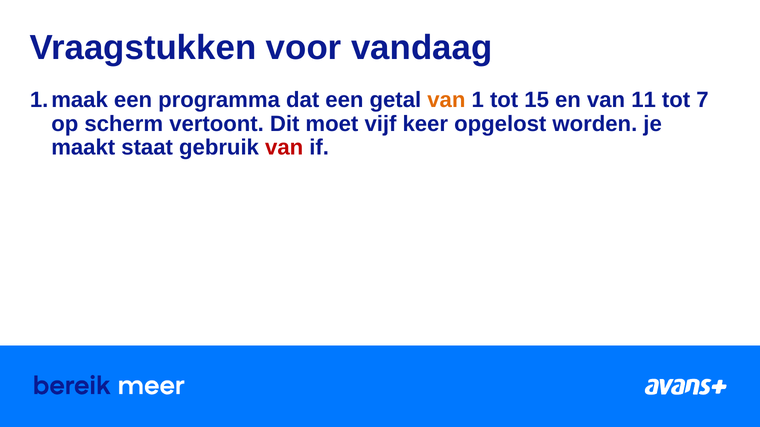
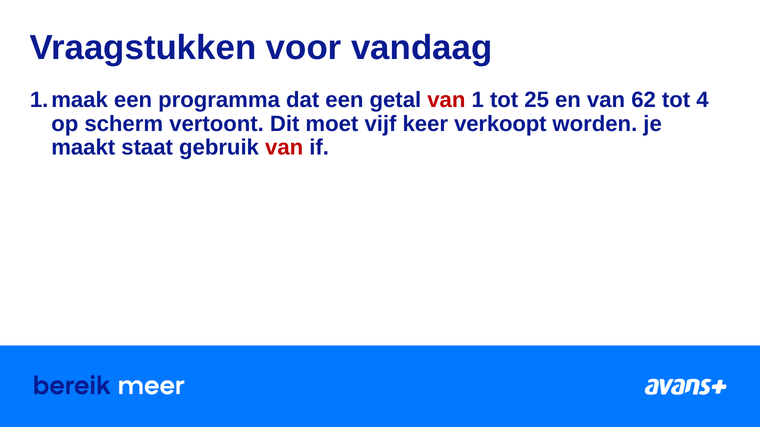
van at (446, 100) colour: orange -> red
15: 15 -> 25
11: 11 -> 62
7: 7 -> 4
opgelost: opgelost -> verkoopt
